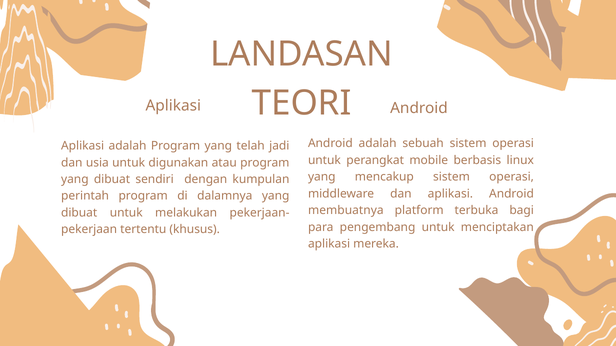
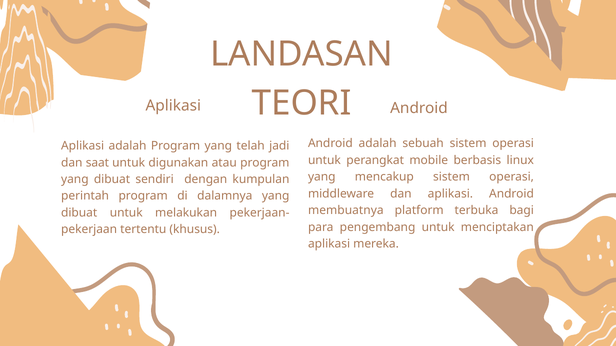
usia: usia -> saat
